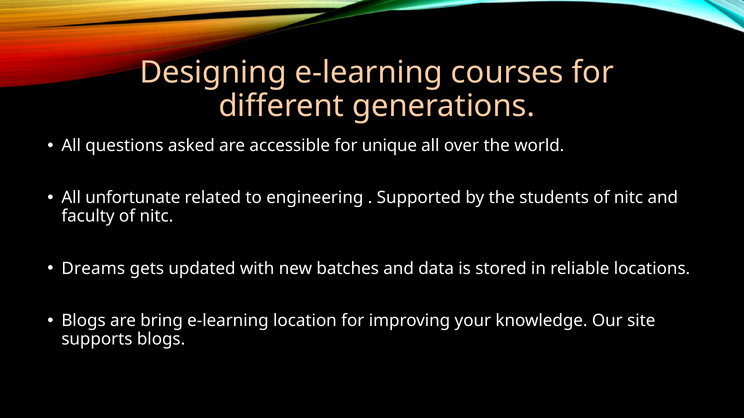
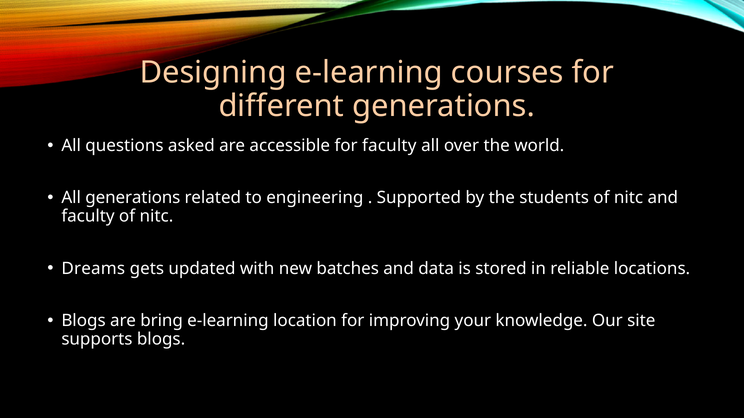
for unique: unique -> faculty
All unfortunate: unfortunate -> generations
